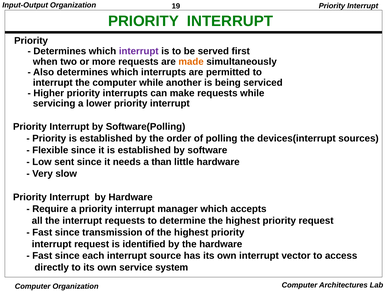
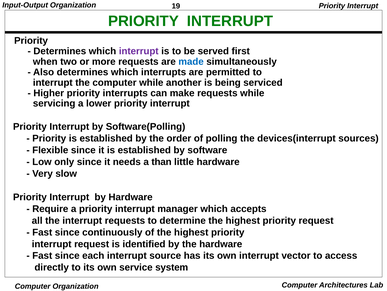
made colour: orange -> blue
sent: sent -> only
transmission: transmission -> continuously
